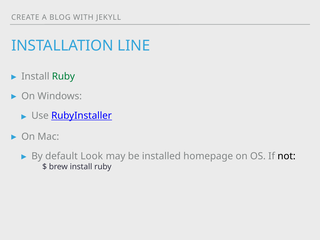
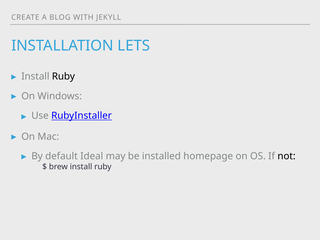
LINE: LINE -> LETS
Ruby at (63, 76) colour: green -> black
Look: Look -> Ideal
